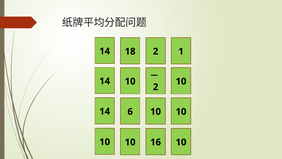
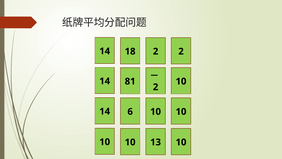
2 1: 1 -> 2
14 10: 10 -> 81
16: 16 -> 13
